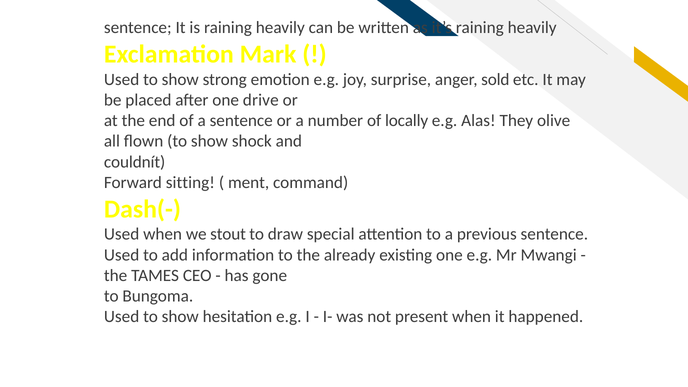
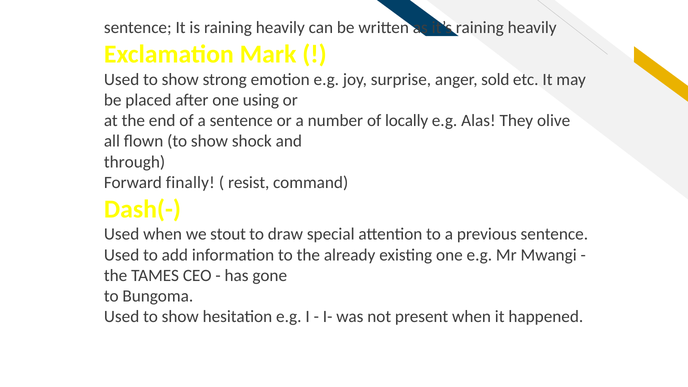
drive: drive -> using
couldnít: couldnít -> through
sitting: sitting -> finally
ment: ment -> resist
